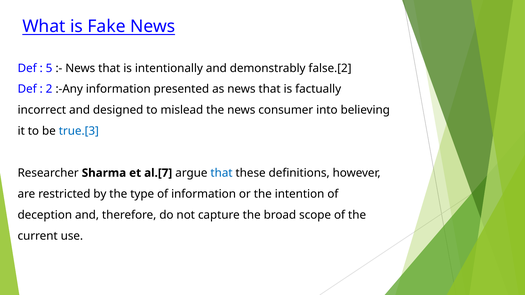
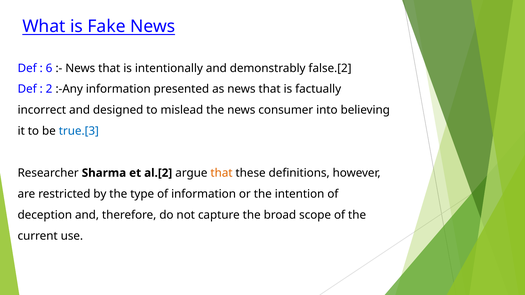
5: 5 -> 6
al.[7: al.[7 -> al.[2
that at (222, 173) colour: blue -> orange
